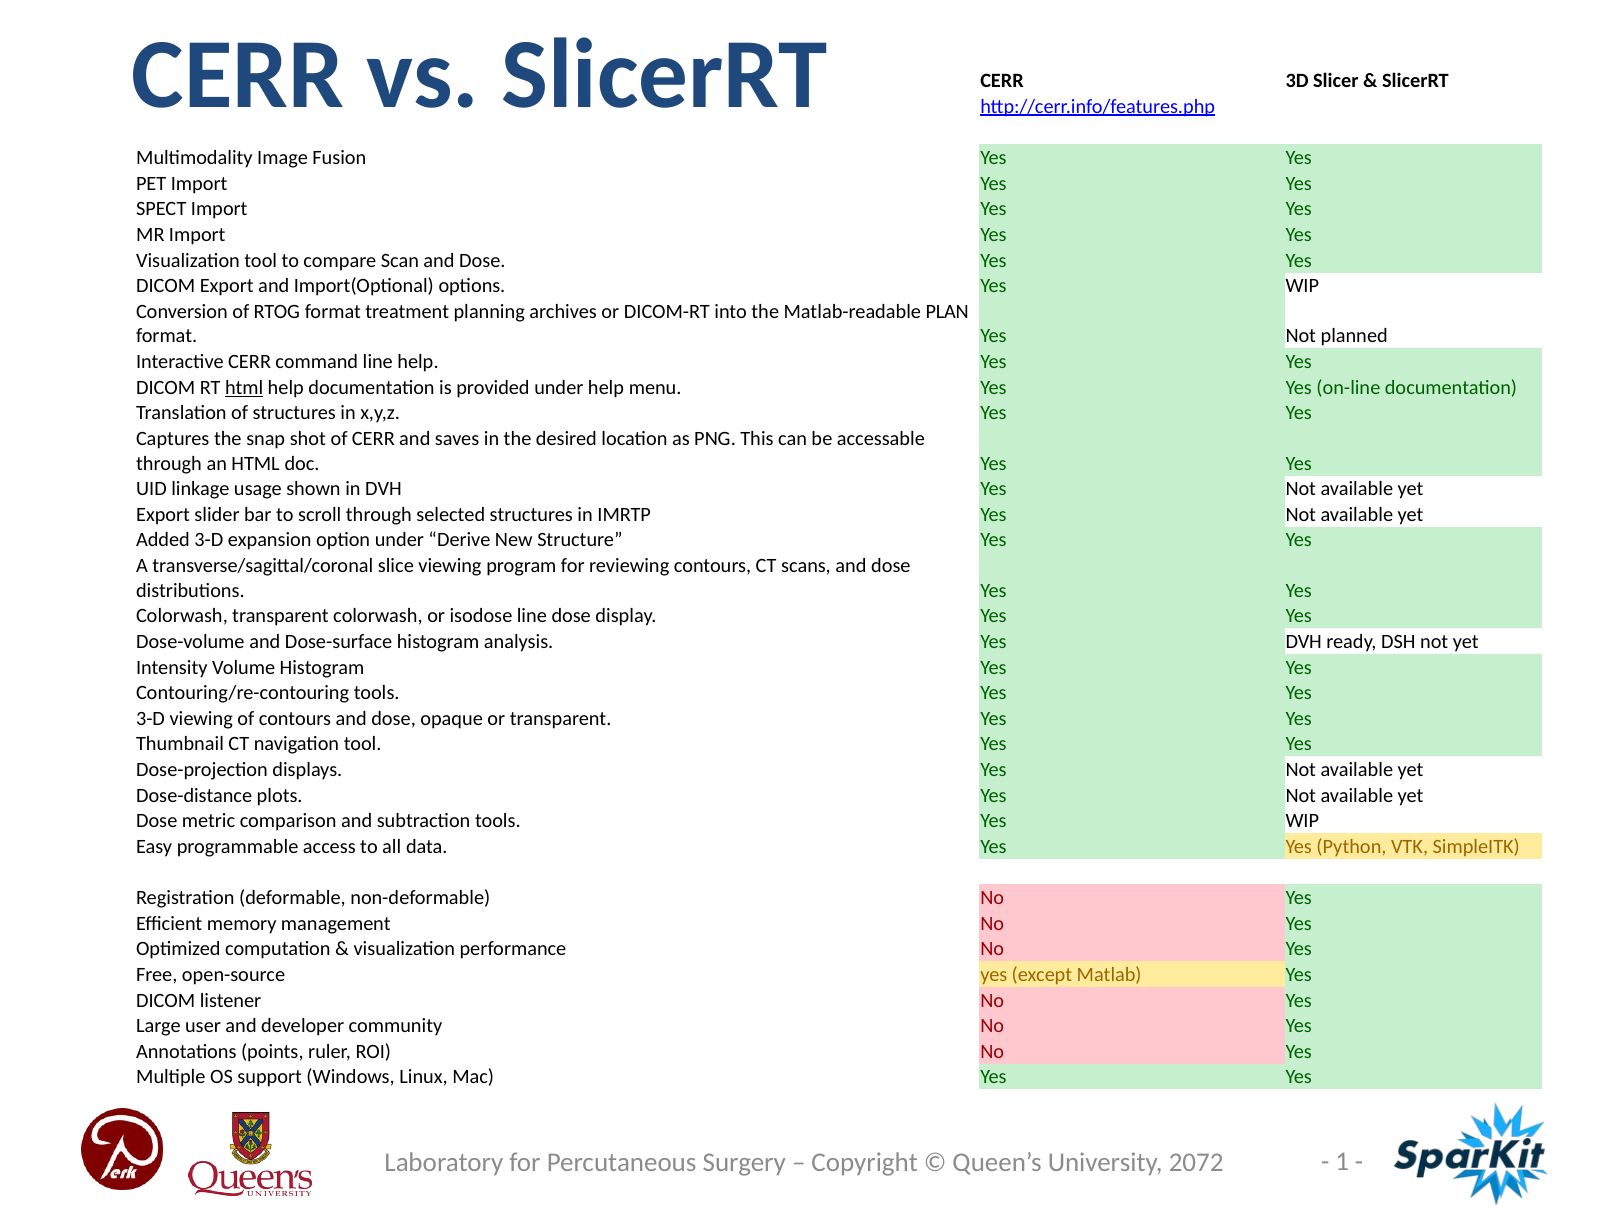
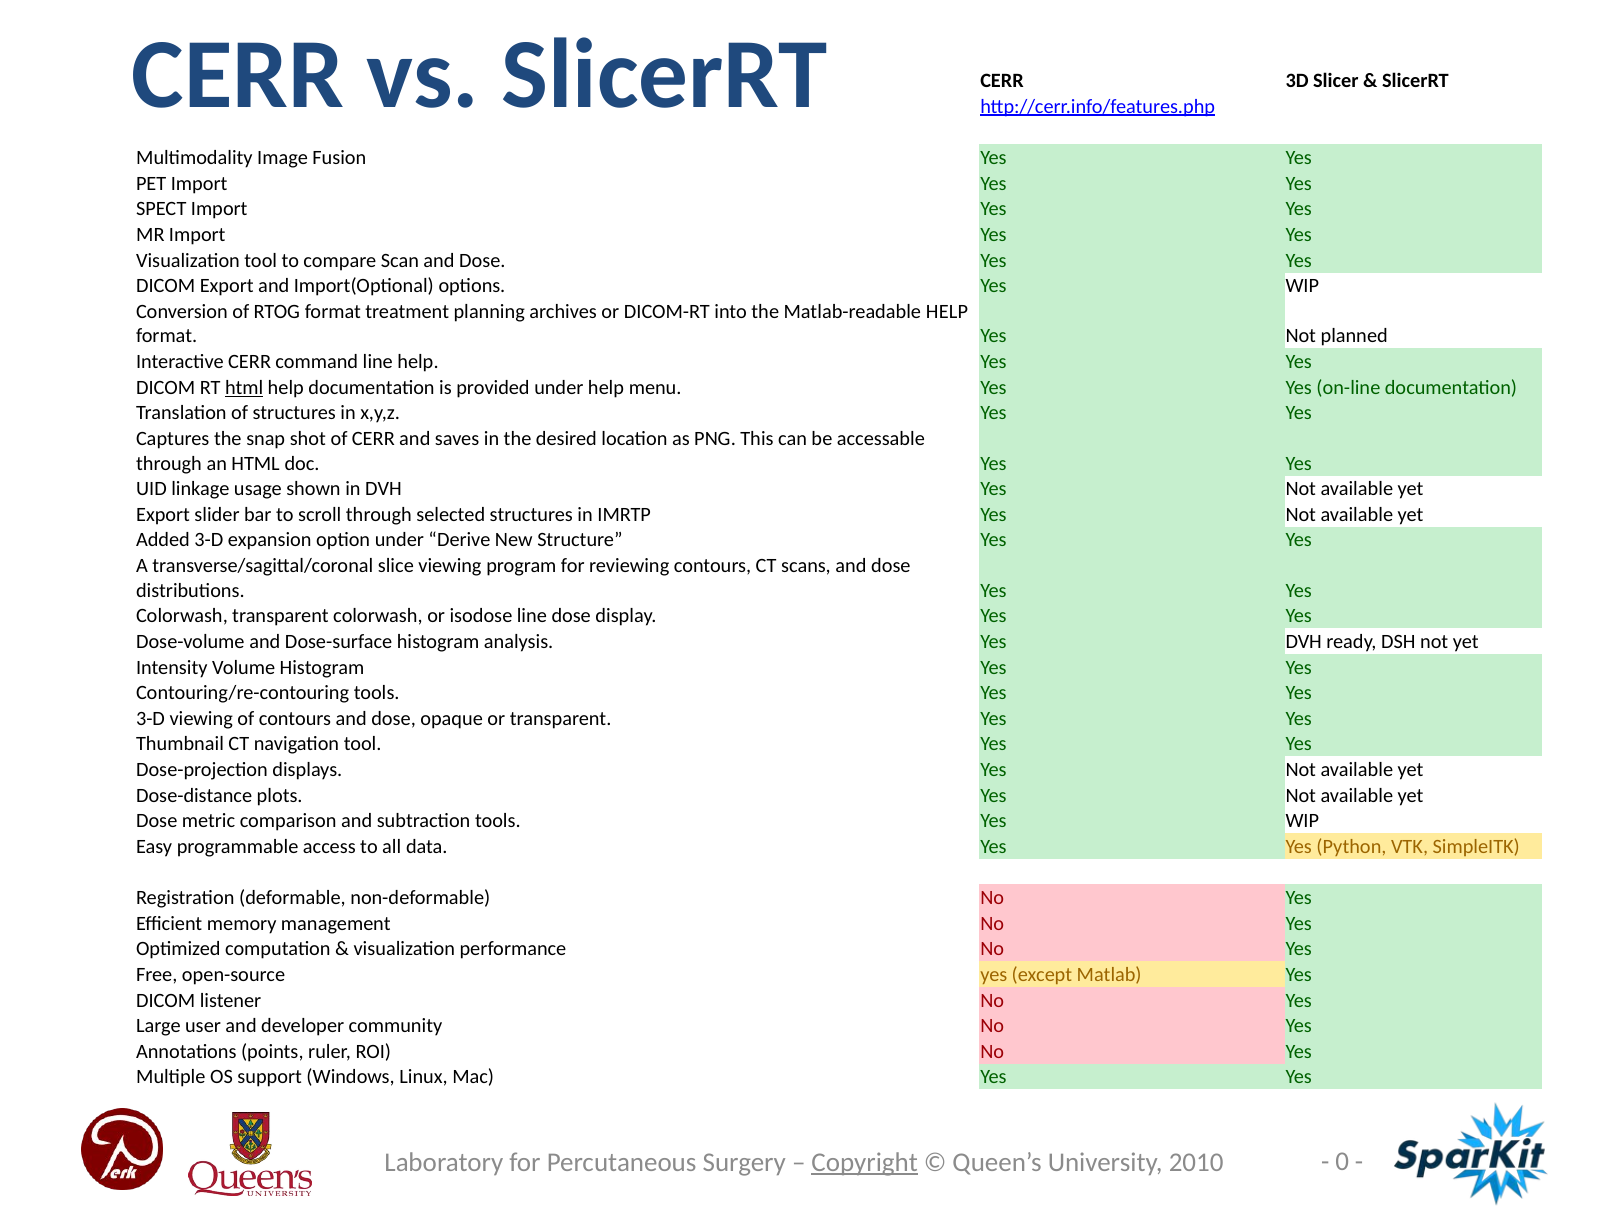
Matlab-readable PLAN: PLAN -> HELP
1: 1 -> 0
Copyright underline: none -> present
2072: 2072 -> 2010
